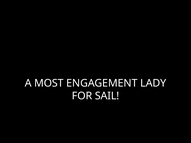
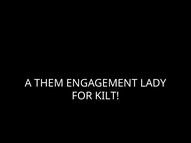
MOST: MOST -> THEM
SAIL: SAIL -> KILT
